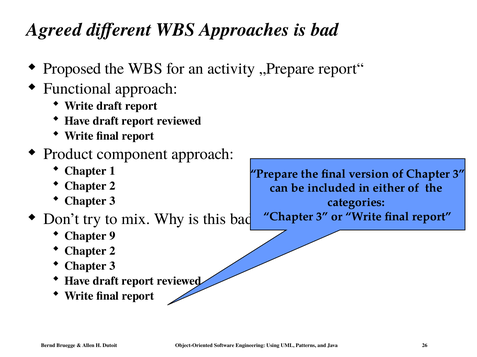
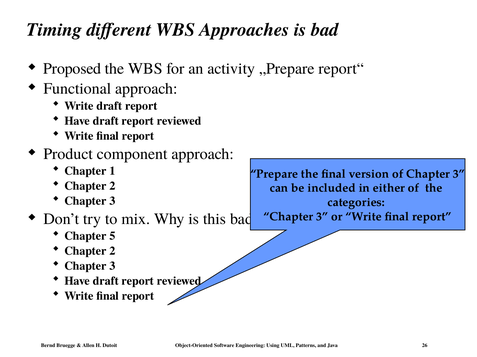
Agreed: Agreed -> Timing
9: 9 -> 5
